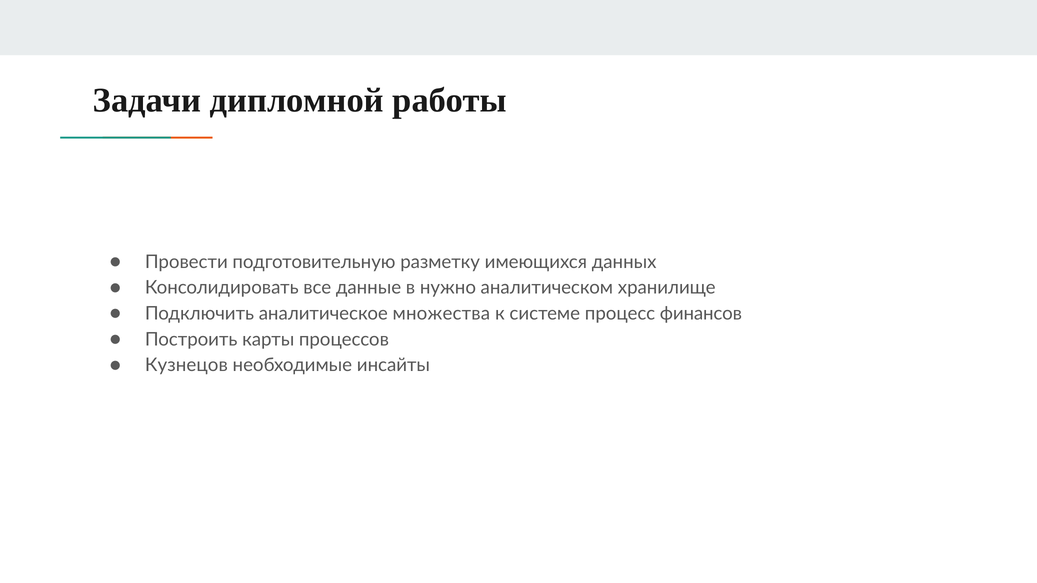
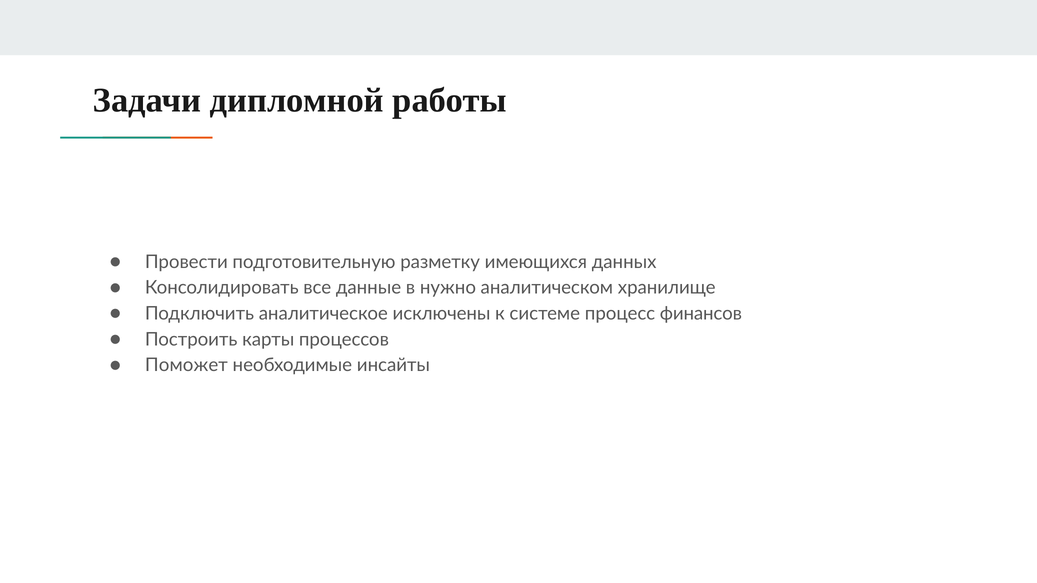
множества: множества -> исключены
Кузнецов: Кузнецов -> Поможет
